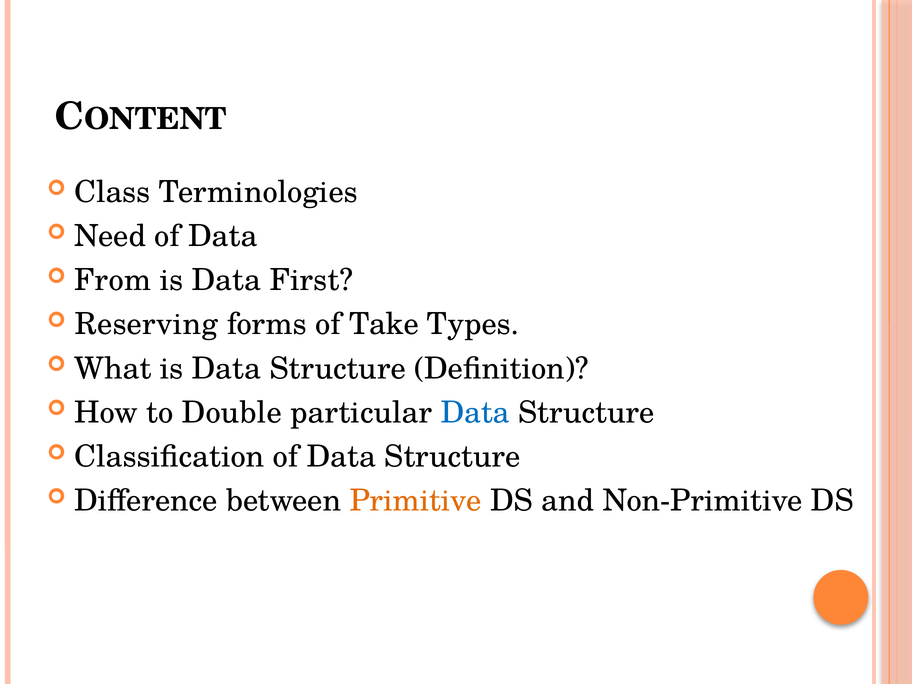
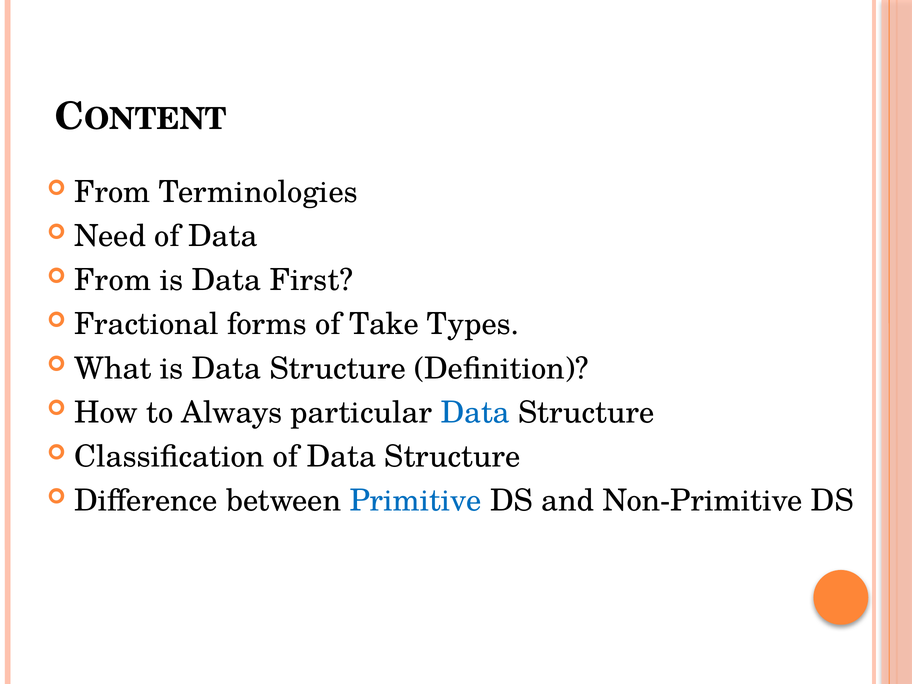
Class at (112, 192): Class -> From
Reserving: Reserving -> Fractional
Double: Double -> Always
Primitive colour: orange -> blue
